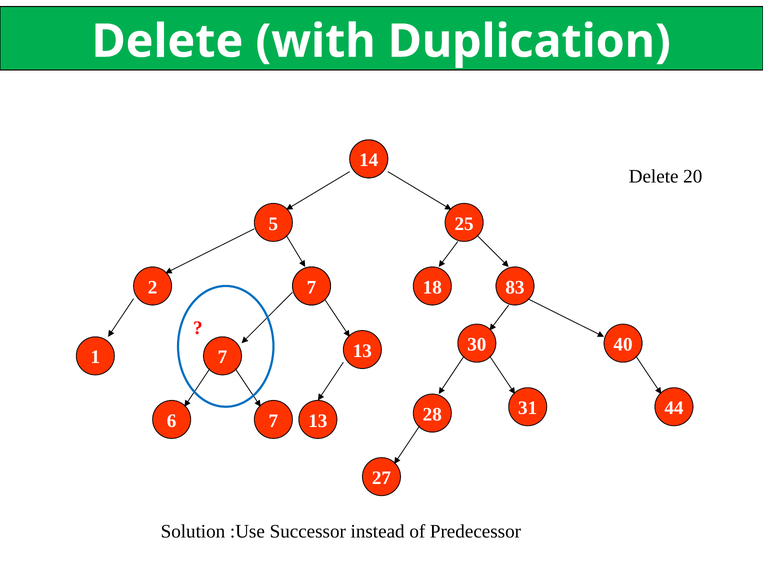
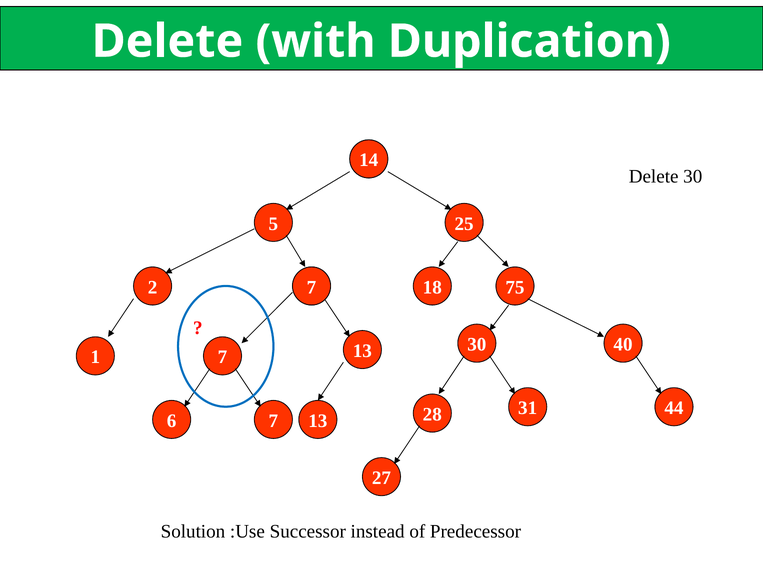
Delete 20: 20 -> 30
83: 83 -> 75
